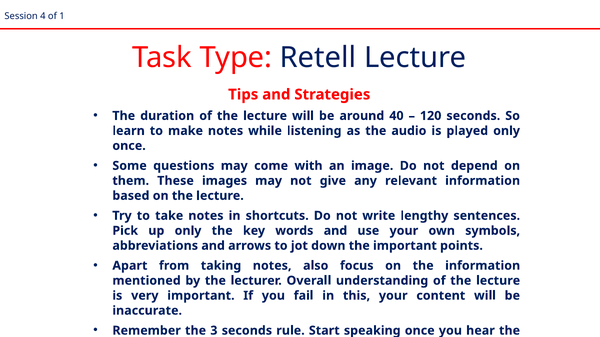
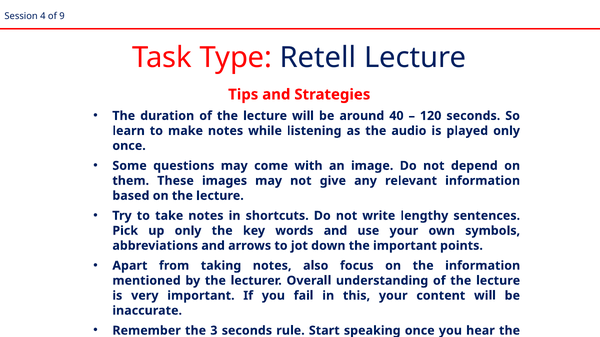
1: 1 -> 9
